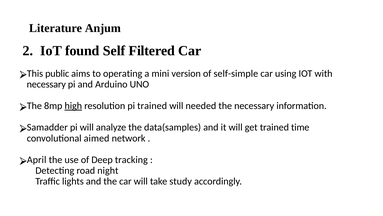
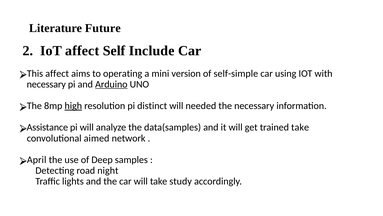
Anjum: Anjum -> Future
IoT found: found -> affect
Filtered: Filtered -> Include
This public: public -> affect
Arduino underline: none -> present
pi trained: trained -> distinct
Samadder: Samadder -> Assistance
trained time: time -> take
tracking: tracking -> samples
